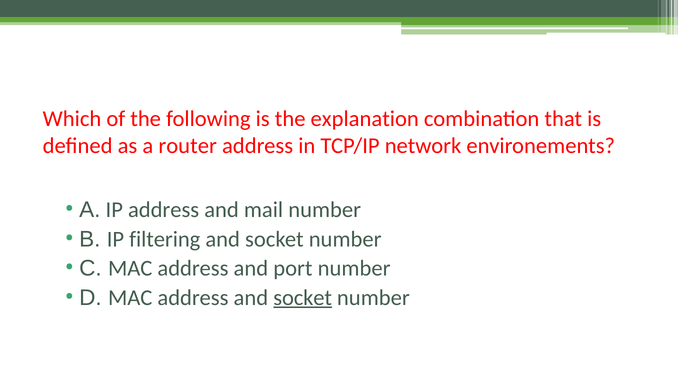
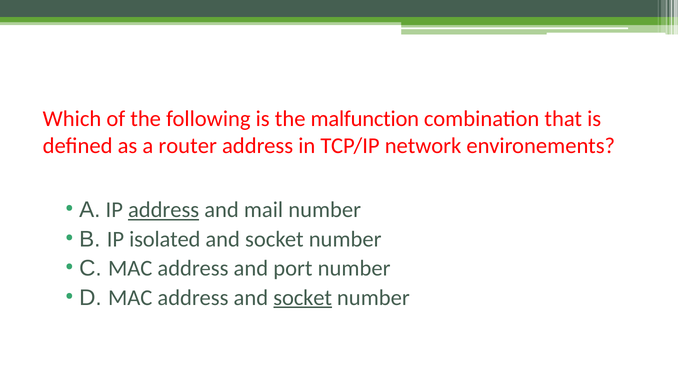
explanation: explanation -> malfunction
address at (164, 210) underline: none -> present
filtering: filtering -> isolated
